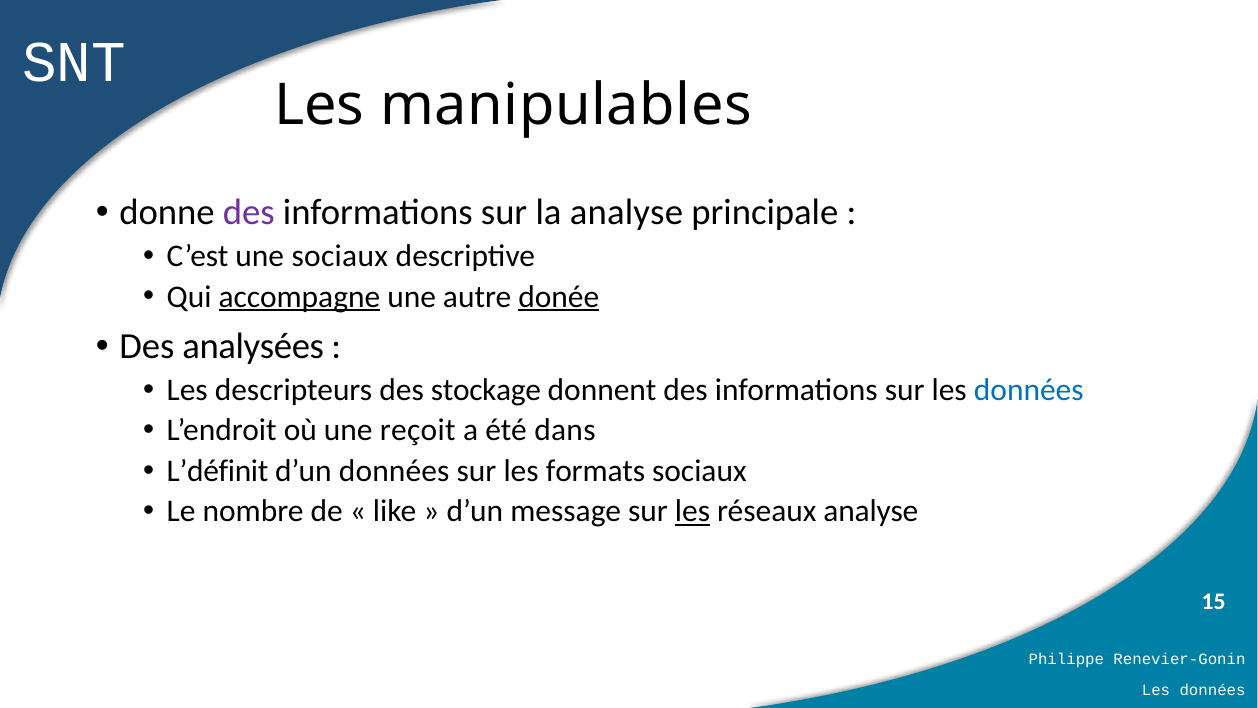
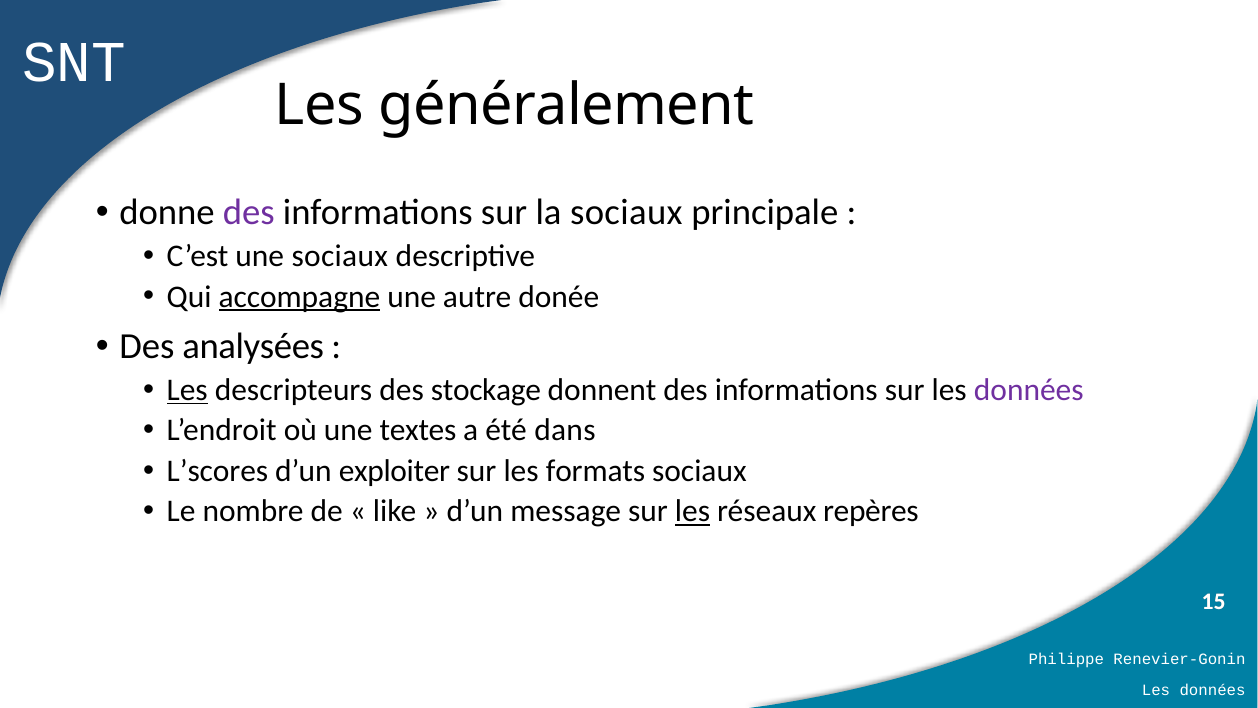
manipulables: manipulables -> généralement
la analyse: analyse -> sociaux
donée underline: present -> none
Les at (187, 390) underline: none -> present
données at (1029, 390) colour: blue -> purple
reçoit: reçoit -> textes
L’définit: L’définit -> L’scores
d’un données: données -> exploiter
réseaux analyse: analyse -> repères
